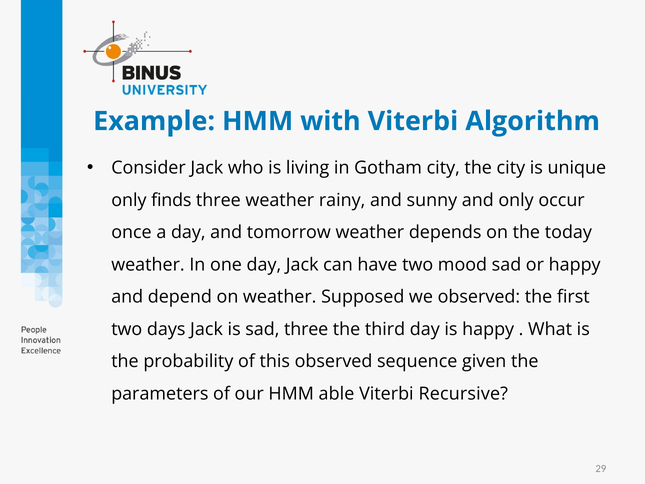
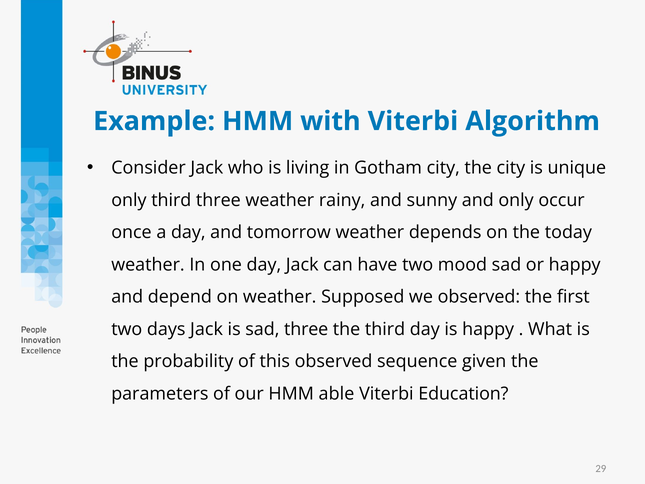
only finds: finds -> third
Recursive: Recursive -> Education
